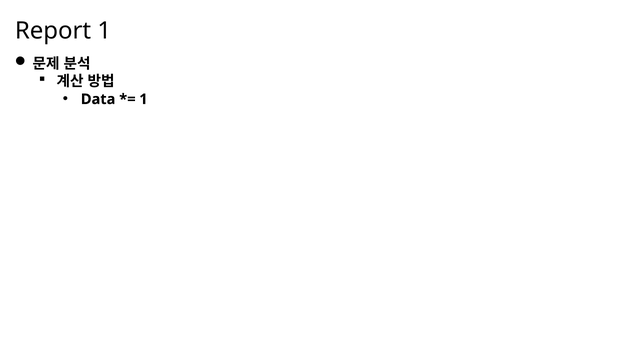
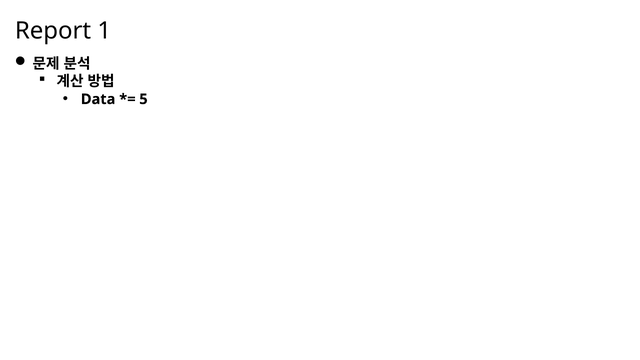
1 at (143, 99): 1 -> 5
